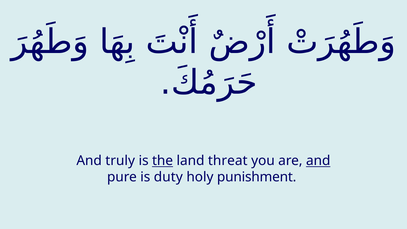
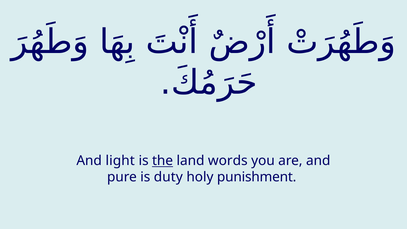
truly: truly -> light
threat: threat -> words
and at (318, 161) underline: present -> none
